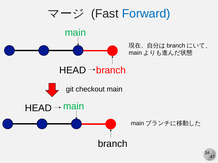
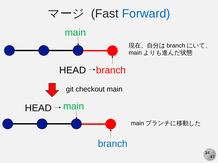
branch at (113, 144) colour: black -> blue
